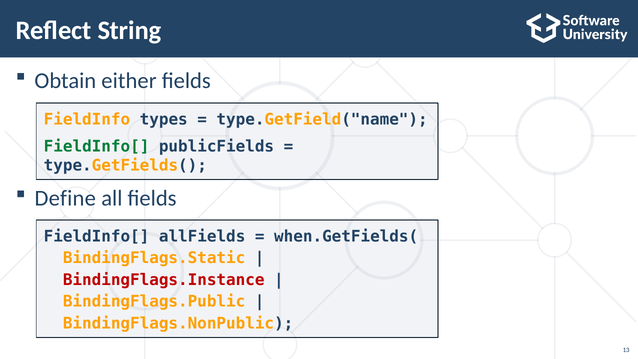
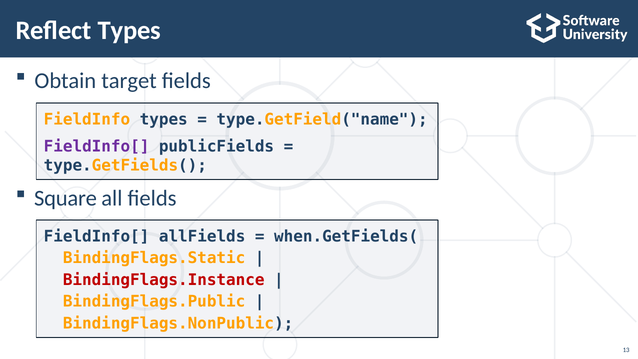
Reflect String: String -> Types
either: either -> target
FieldInfo[ at (97, 146) colour: green -> purple
Define: Define -> Square
